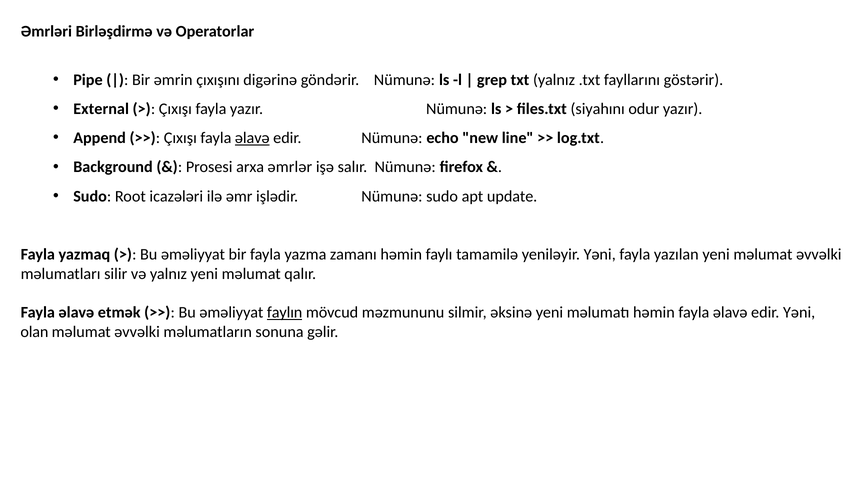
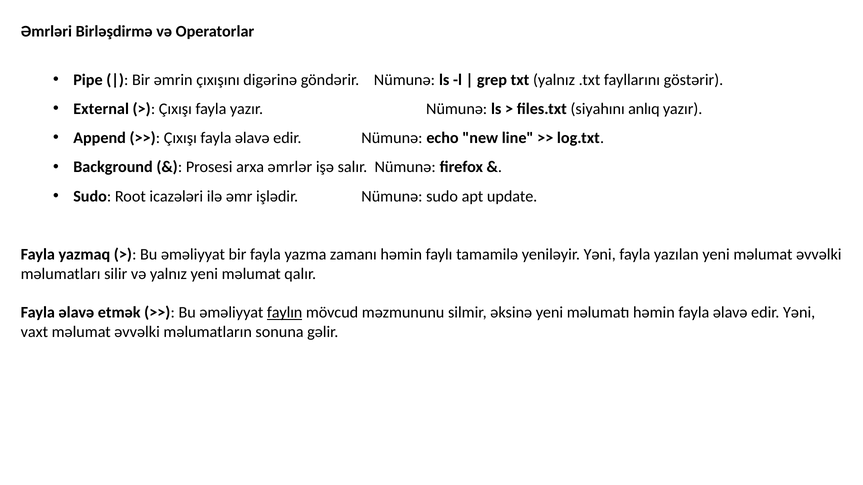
odur: odur -> anlıq
əlavə at (252, 138) underline: present -> none
olan: olan -> vaxt
